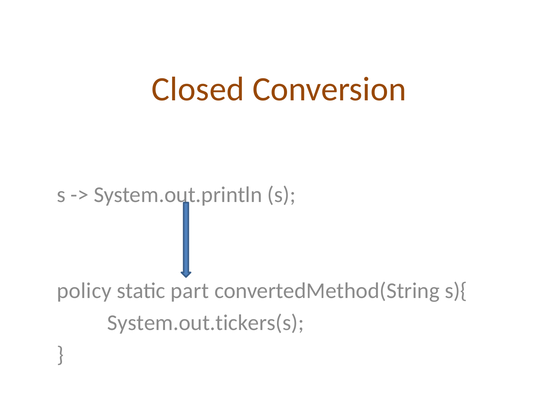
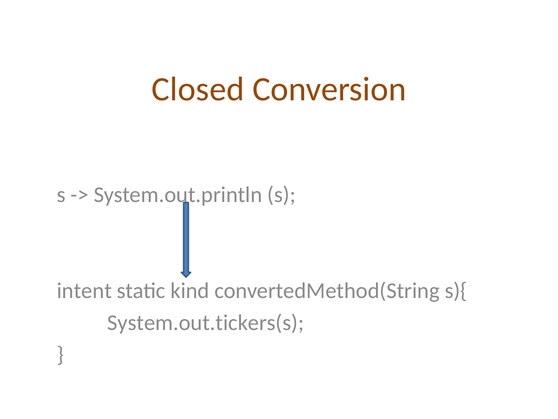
policy: policy -> intent
part: part -> kind
